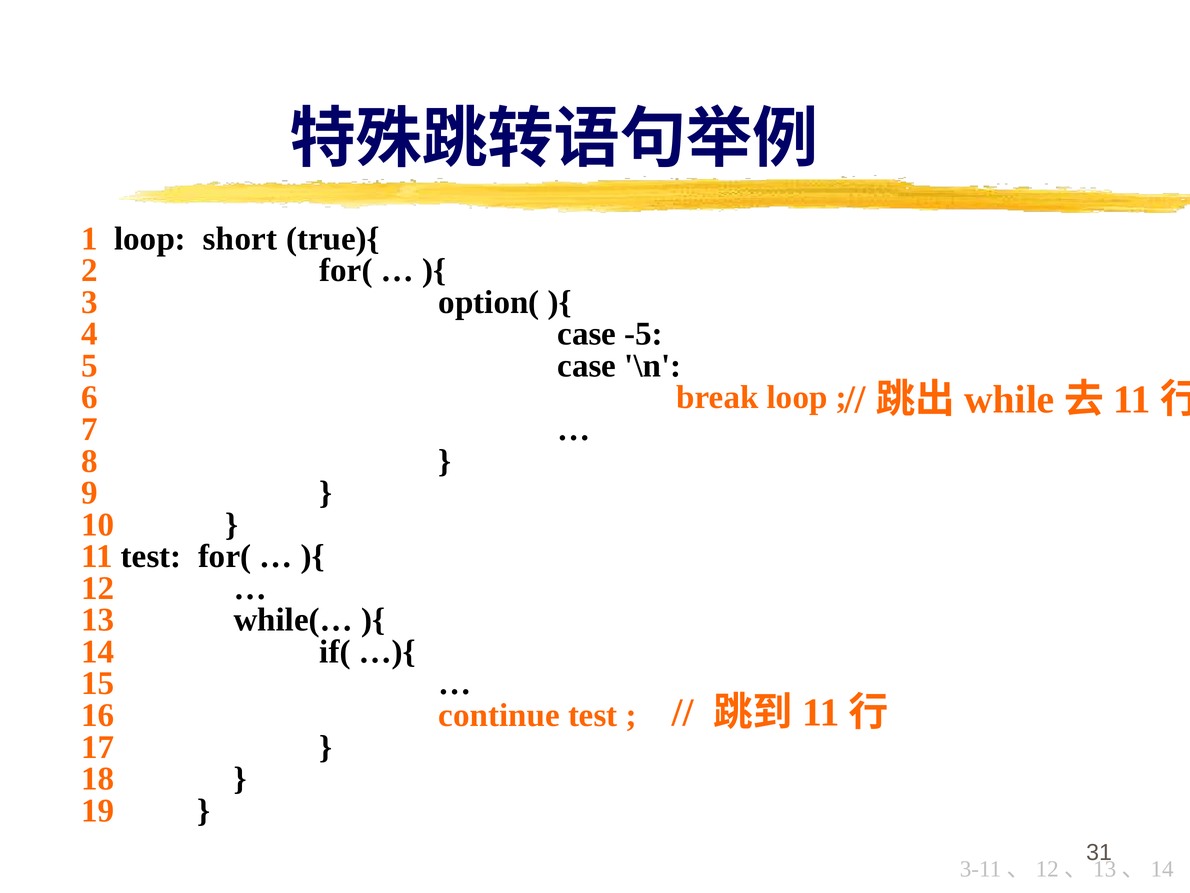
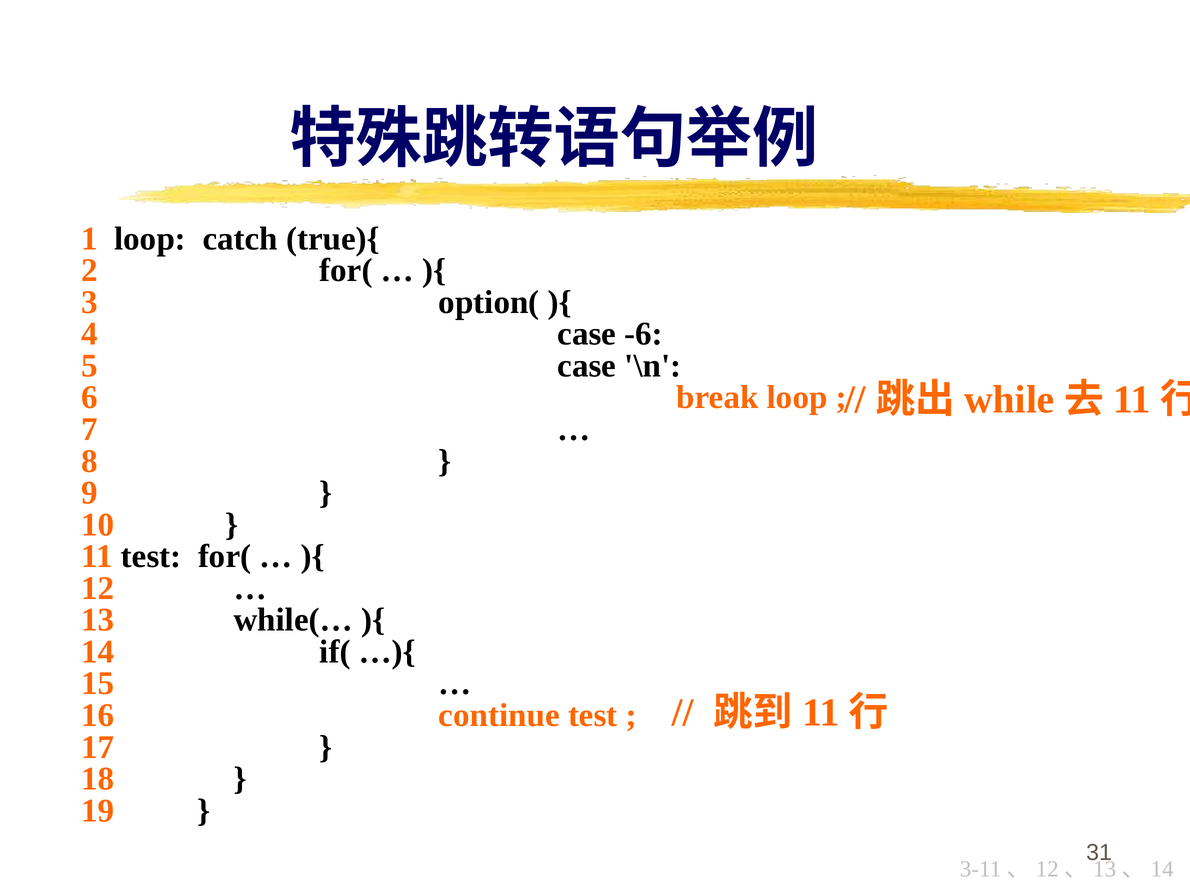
short: short -> catch
-5: -5 -> -6
